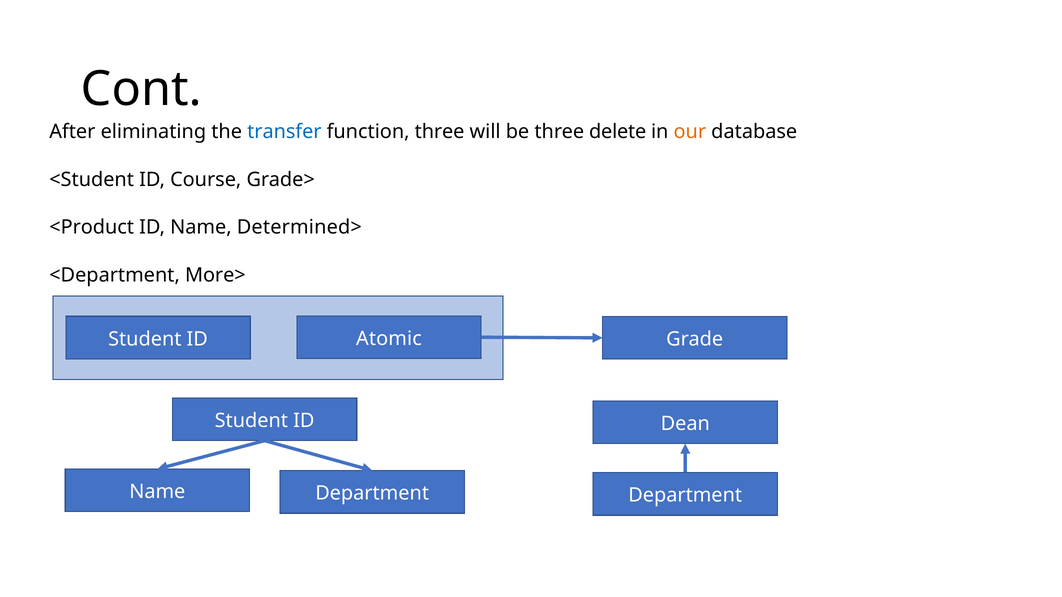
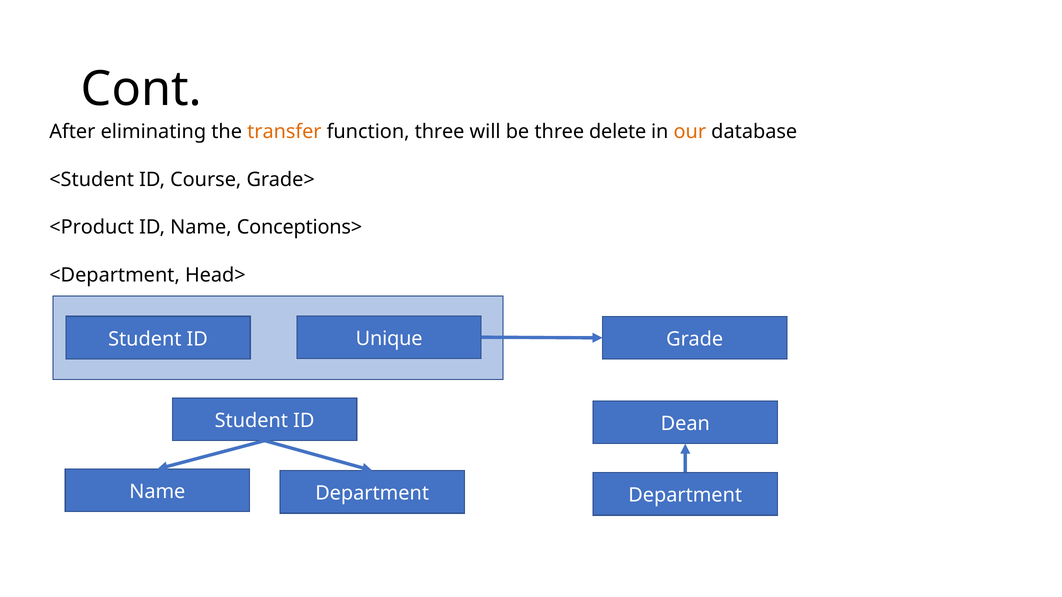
transfer colour: blue -> orange
Determined>: Determined> -> Conceptions>
More>: More> -> Head>
Atomic: Atomic -> Unique
